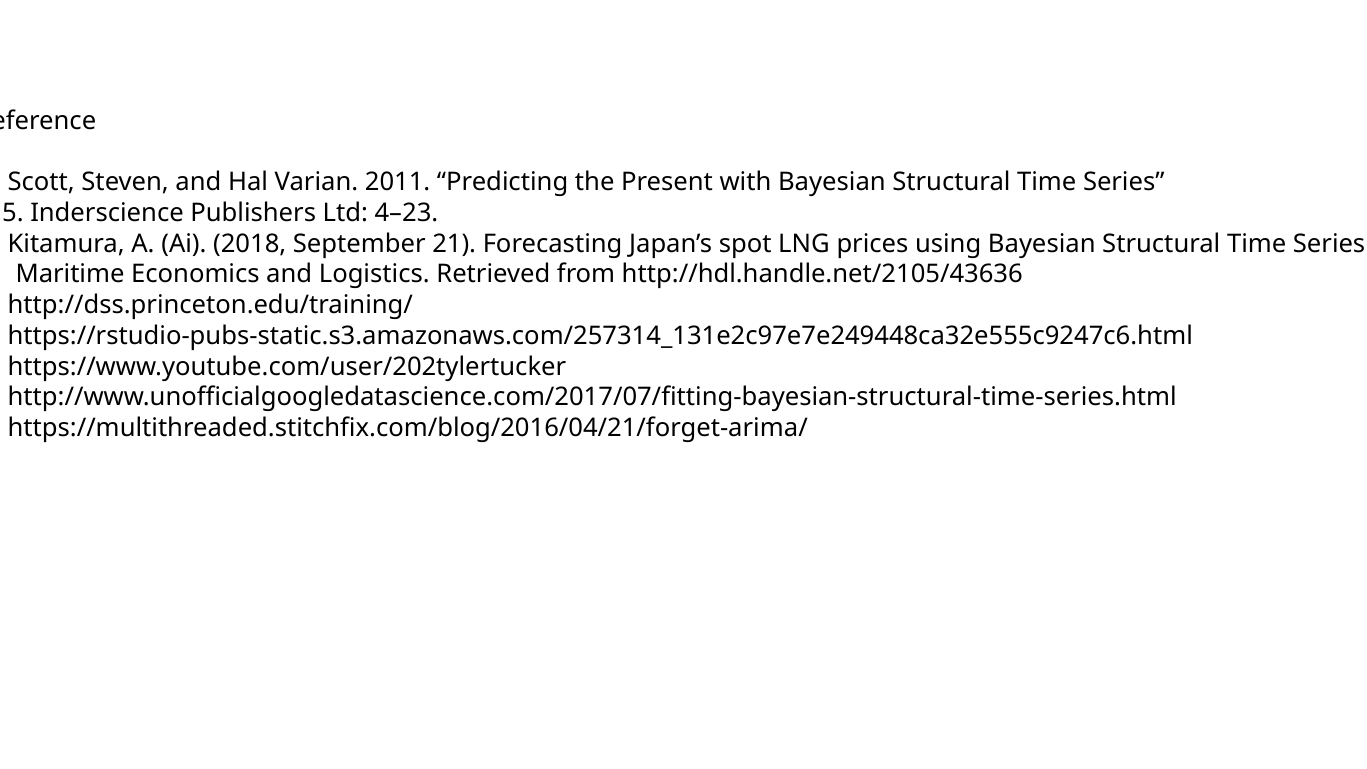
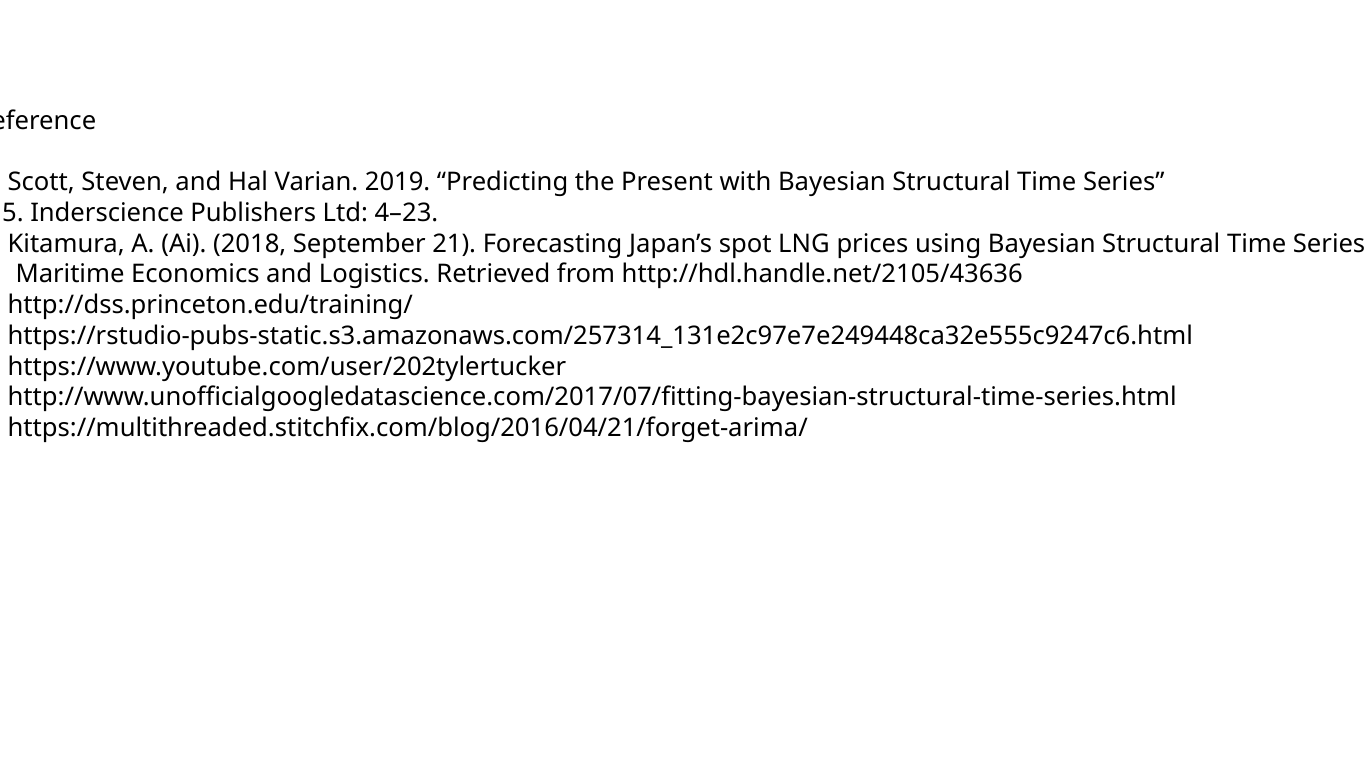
2011: 2011 -> 2019
